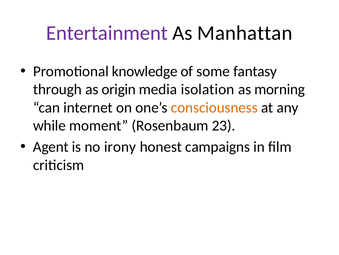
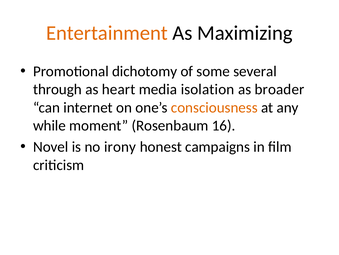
Entertainment colour: purple -> orange
Manhattan: Manhattan -> Maximizing
knowledge: knowledge -> dichotomy
fantasy: fantasy -> several
origin: origin -> heart
morning: morning -> broader
23: 23 -> 16
Agent: Agent -> Novel
